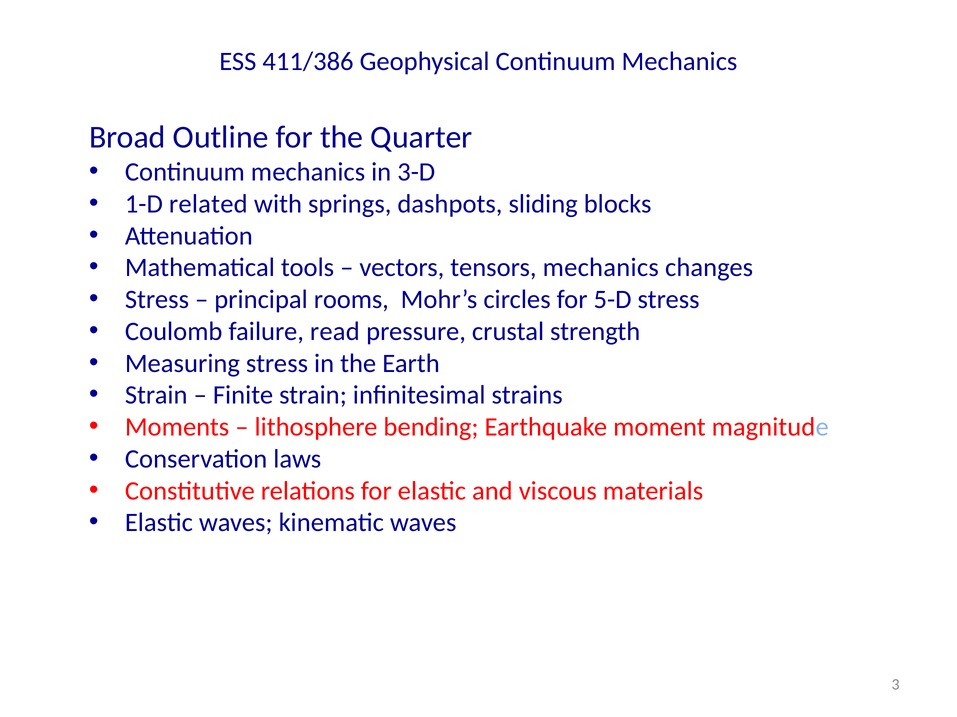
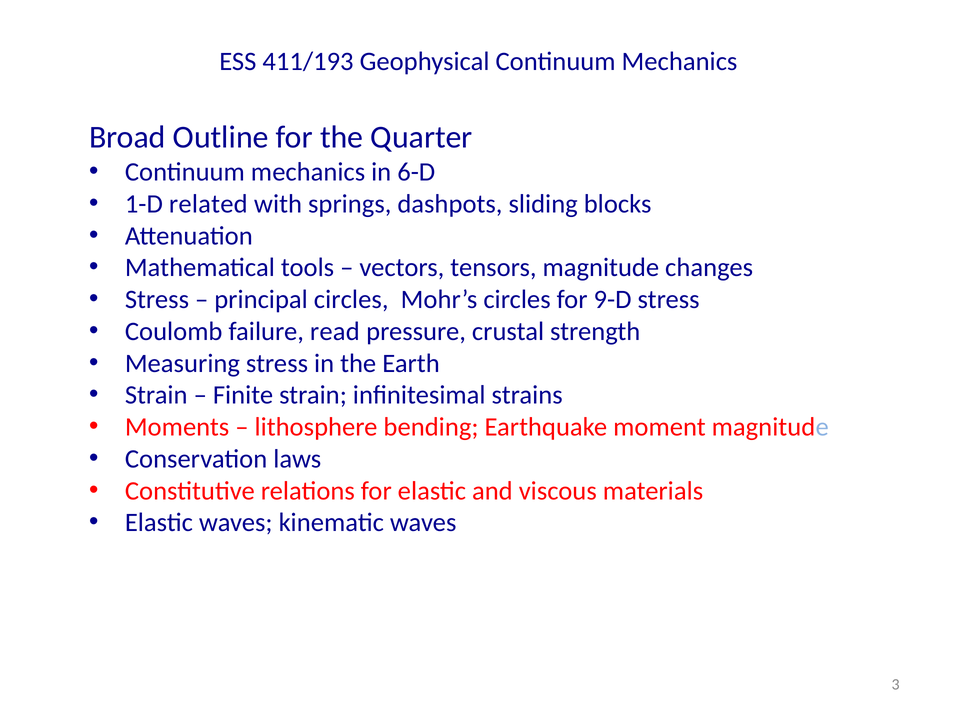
411/386: 411/386 -> 411/193
3-D: 3-D -> 6-D
tensors mechanics: mechanics -> magnitude
principal rooms: rooms -> circles
5-D: 5-D -> 9-D
